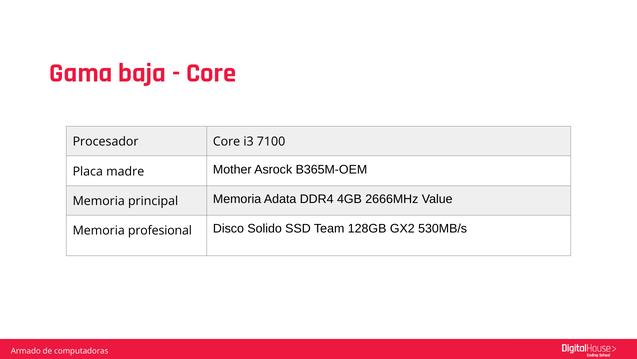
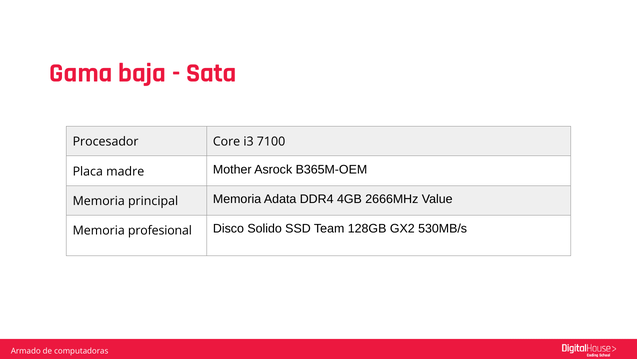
Core at (211, 73): Core -> Sata
